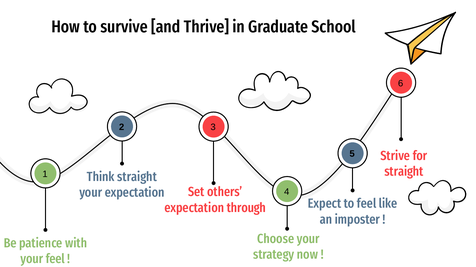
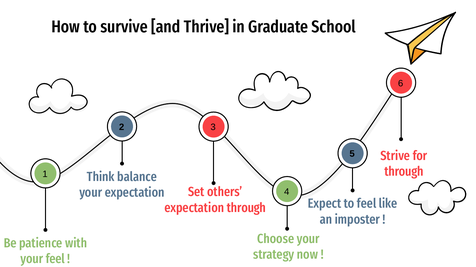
straight at (404, 172): straight -> through
Think straight: straight -> balance
